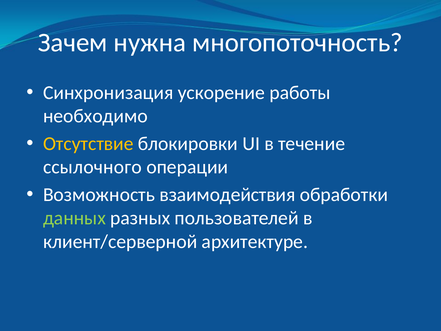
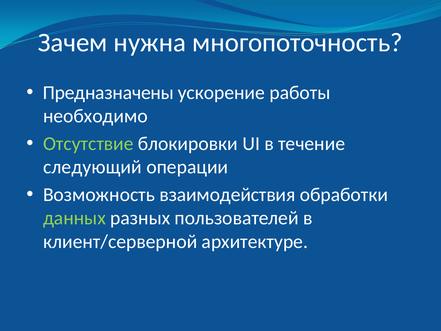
Синхронизация: Синхронизация -> Предназначены
Отсутствие colour: yellow -> light green
ссылочного: ссылочного -> следующий
